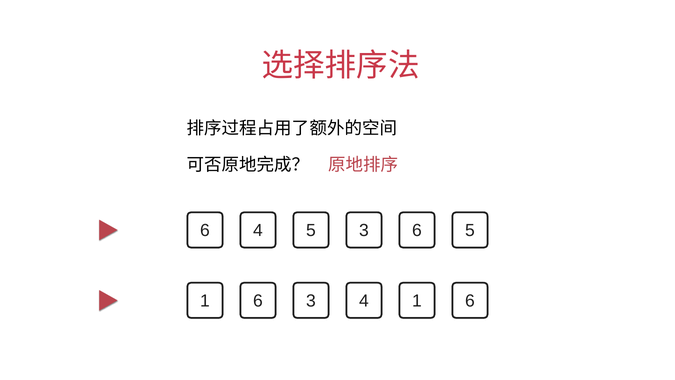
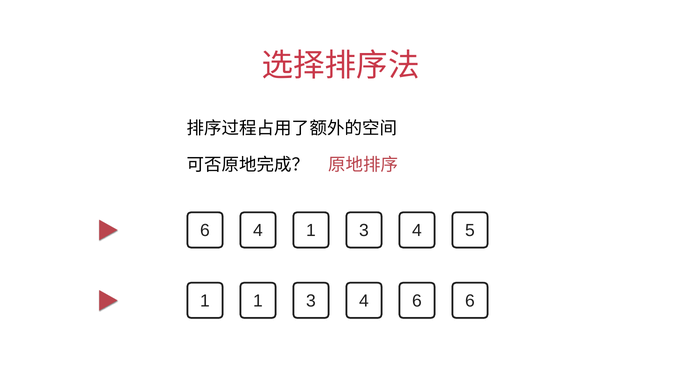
4 5: 5 -> 1
6 6: 6 -> 4
6 at (258, 301): 6 -> 1
4 1: 1 -> 6
